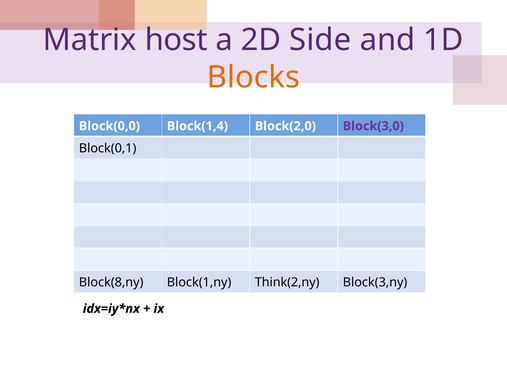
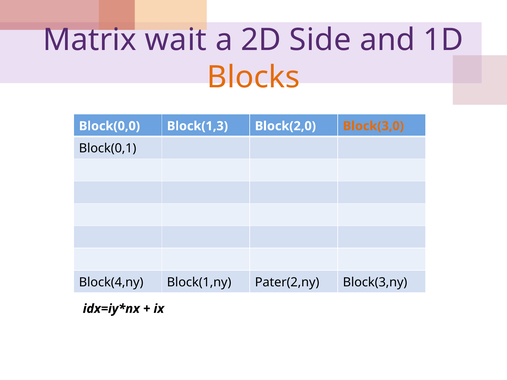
host: host -> wait
Block(1,4: Block(1,4 -> Block(1,3
Block(3,0 colour: purple -> orange
Block(8,ny: Block(8,ny -> Block(4,ny
Think(2,ny: Think(2,ny -> Pater(2,ny
